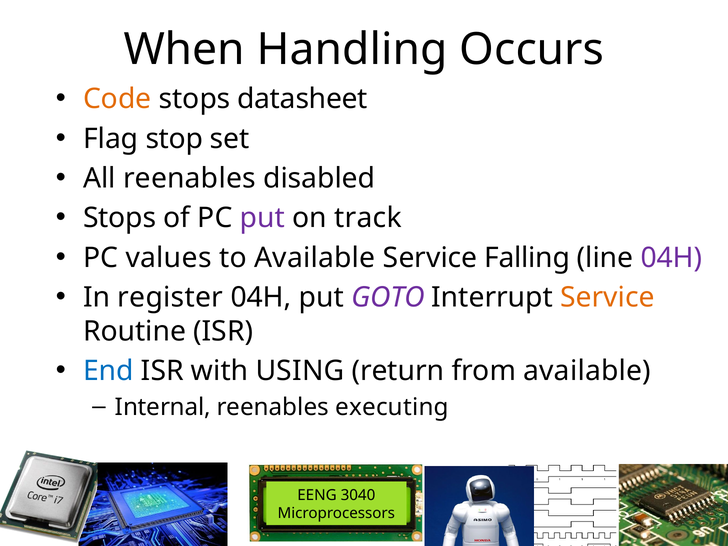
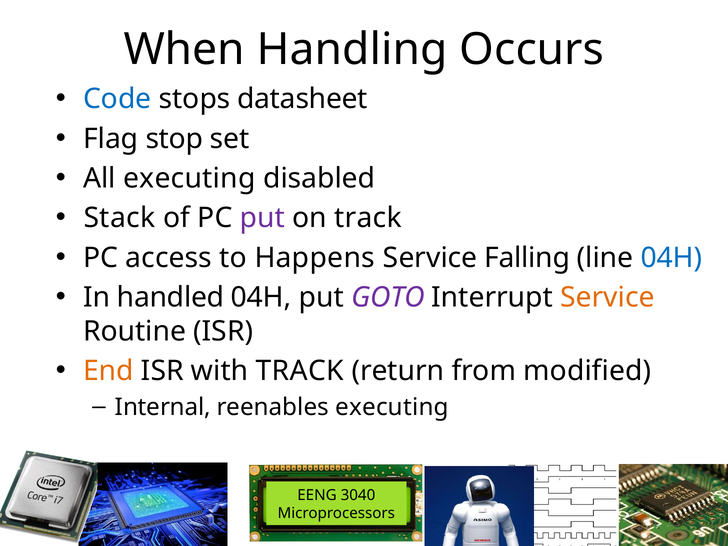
Code colour: orange -> blue
All reenables: reenables -> executing
Stops at (120, 218): Stops -> Stack
values: values -> access
to Available: Available -> Happens
04H at (672, 258) colour: purple -> blue
register: register -> handled
End colour: blue -> orange
with USING: USING -> TRACK
from available: available -> modified
